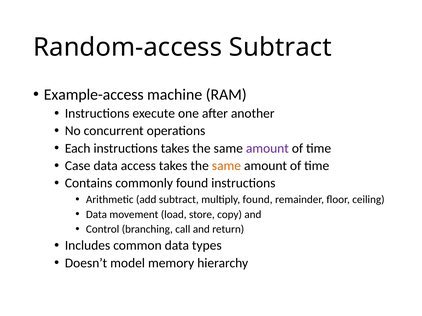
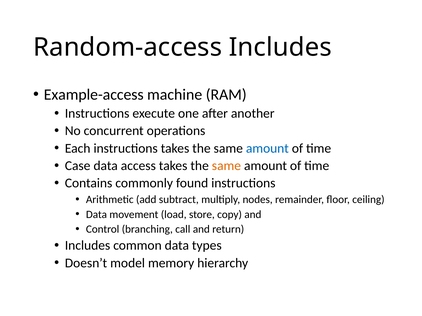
Random-access Subtract: Subtract -> Includes
amount at (267, 149) colour: purple -> blue
multiply found: found -> nodes
